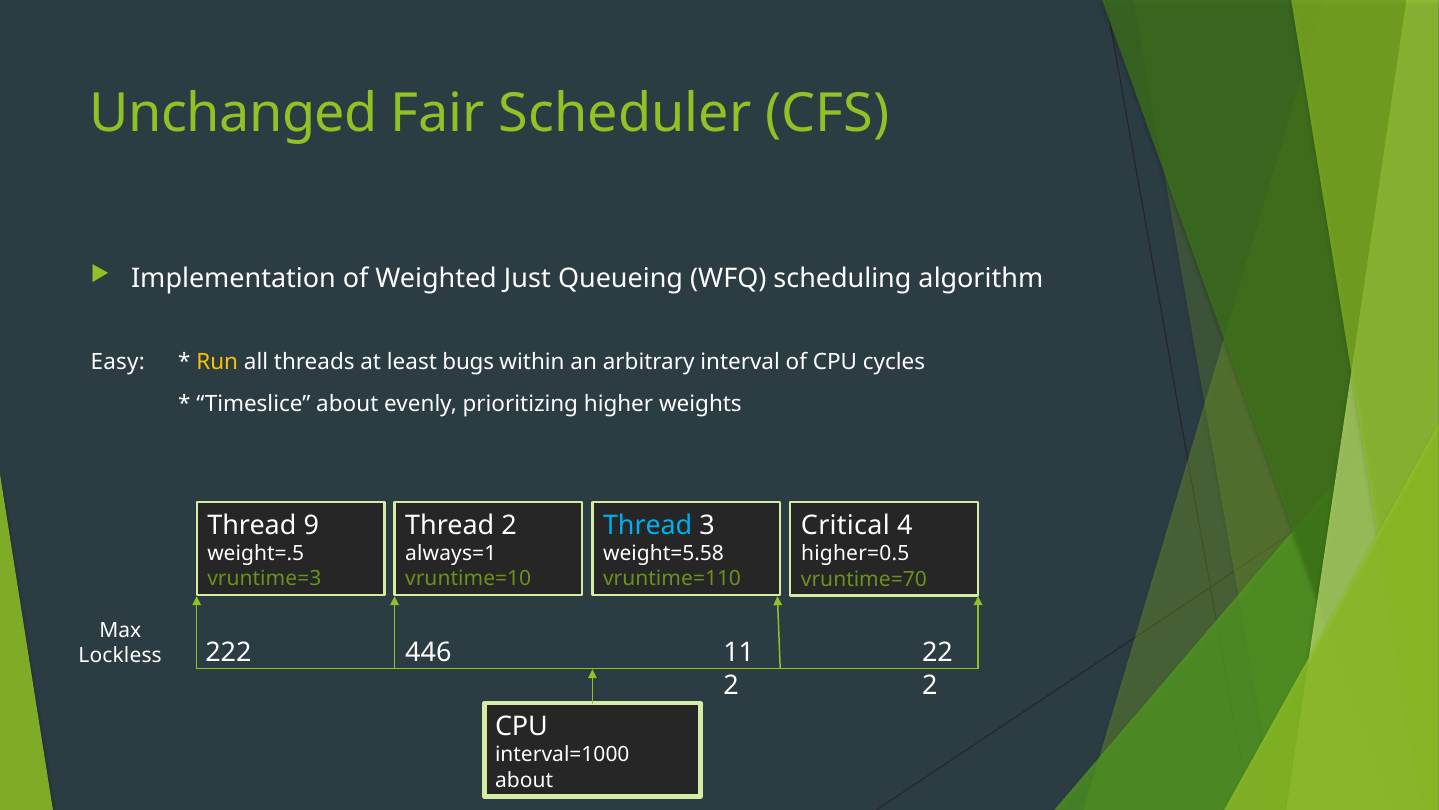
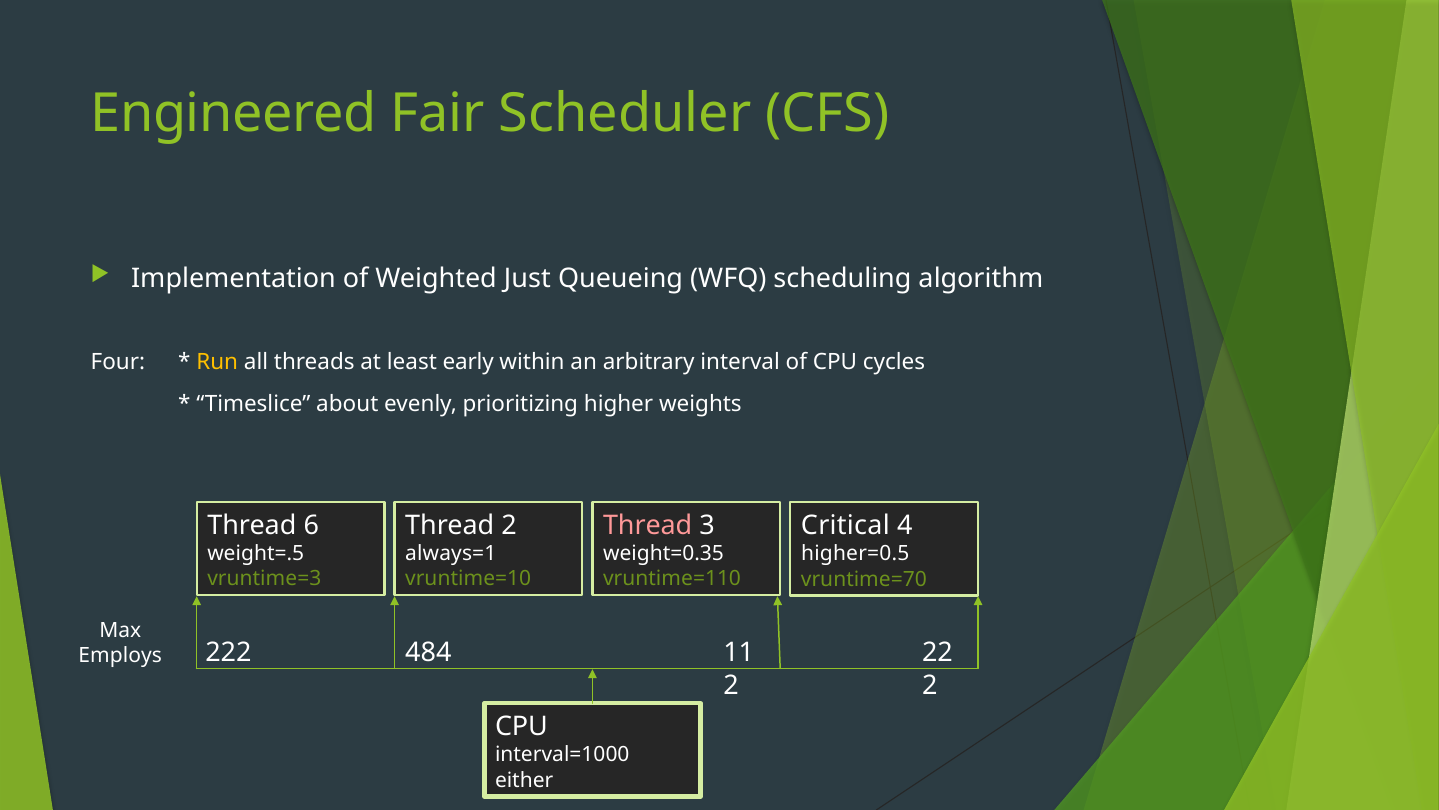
Unchanged: Unchanged -> Engineered
Easy: Easy -> Four
bugs: bugs -> early
9: 9 -> 6
Thread at (648, 525) colour: light blue -> pink
weight=5.58: weight=5.58 -> weight=0.35
446: 446 -> 484
Lockless: Lockless -> Employs
about at (524, 780): about -> either
